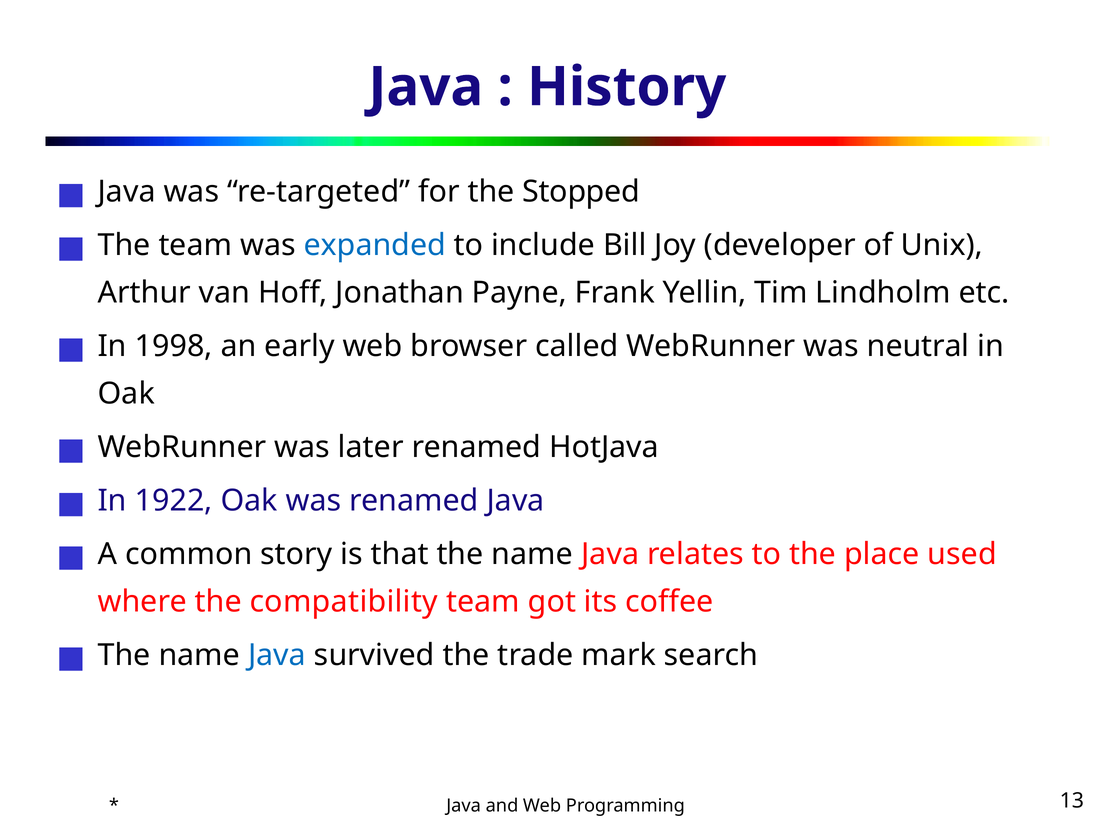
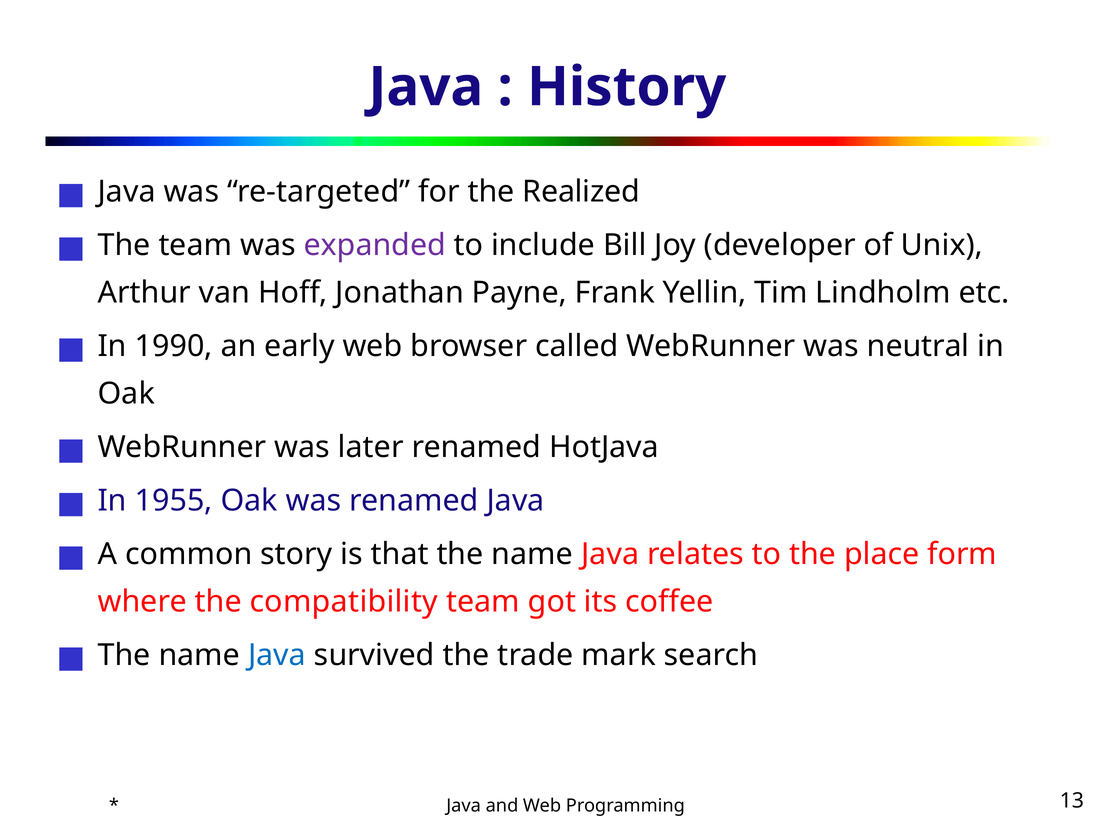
Stopped: Stopped -> Realized
expanded colour: blue -> purple
1998: 1998 -> 1990
1922: 1922 -> 1955
used: used -> form
